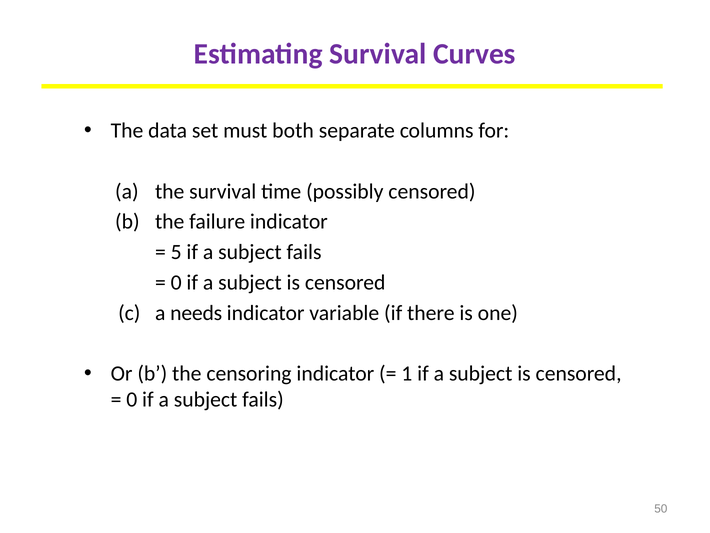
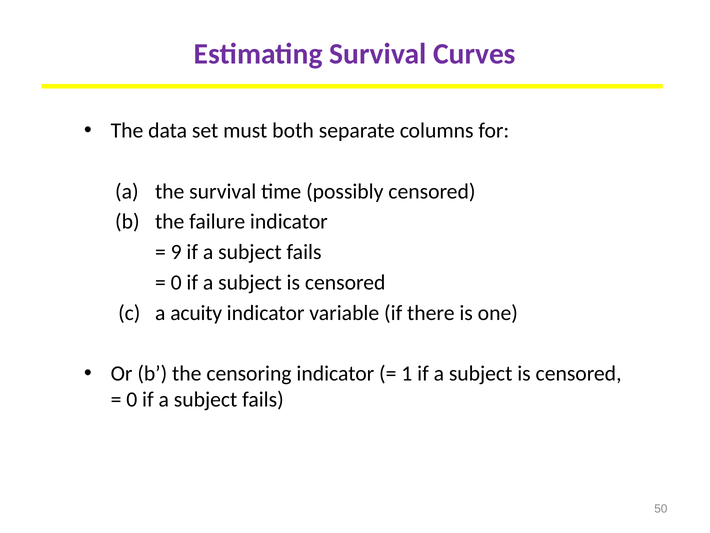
5: 5 -> 9
needs: needs -> acuity
